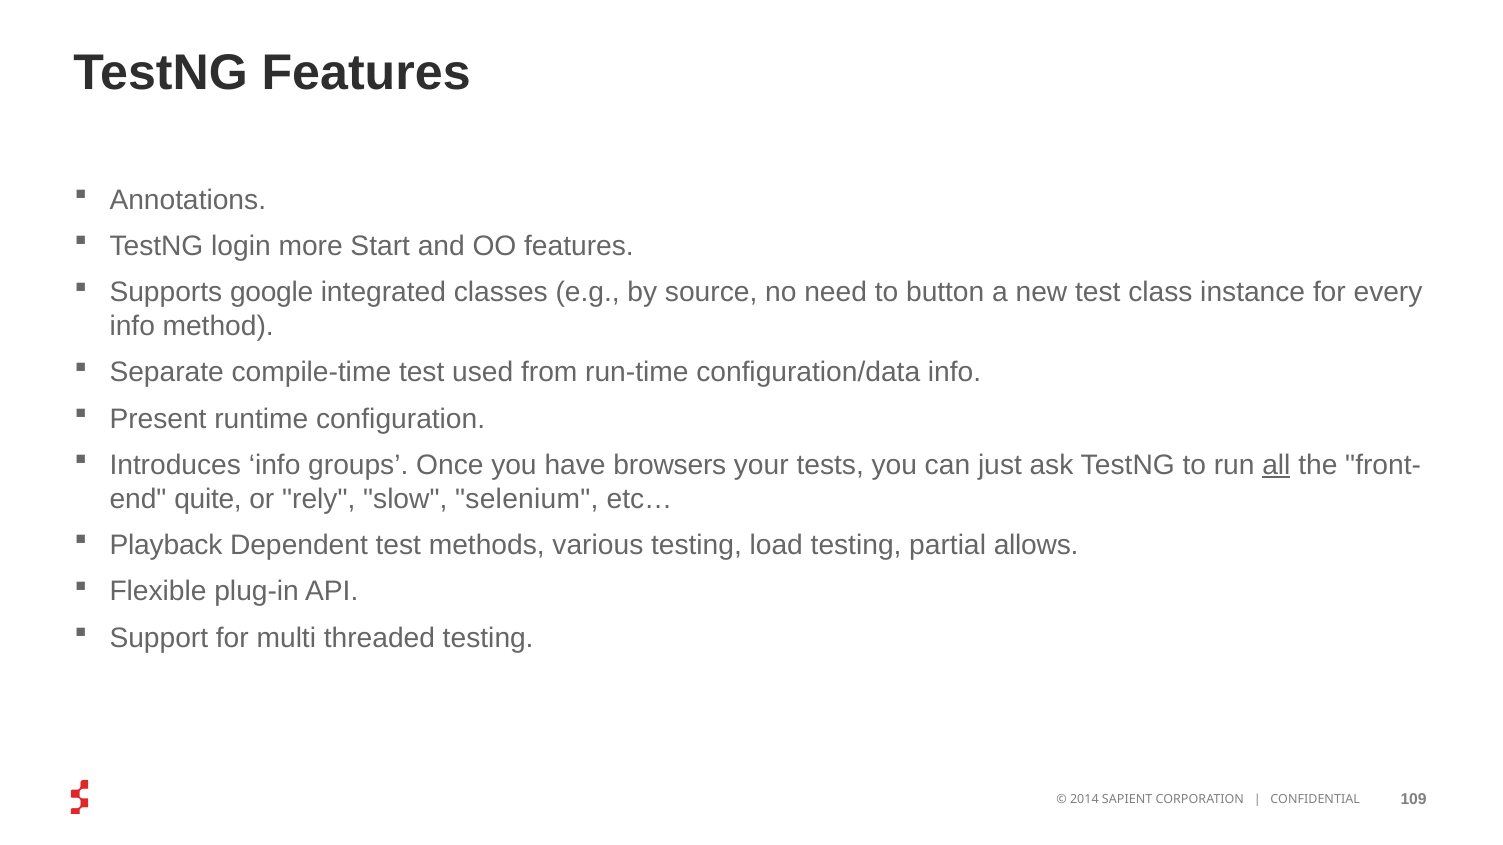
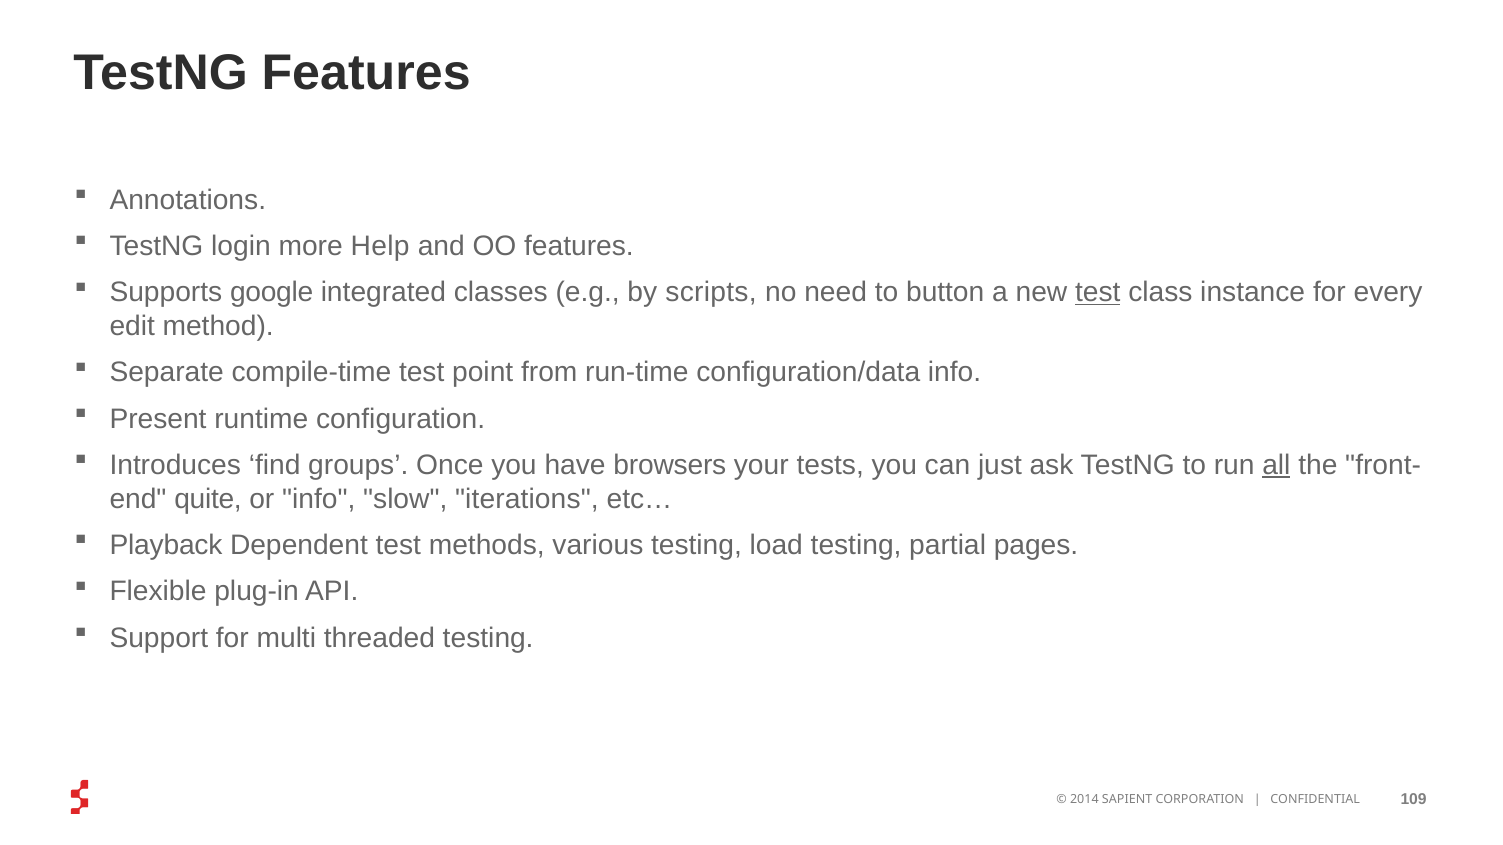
Start: Start -> Help
source: source -> scripts
test at (1098, 293) underline: none -> present
info at (132, 326): info -> edit
used: used -> point
Introduces info: info -> find
or rely: rely -> info
selenium: selenium -> iterations
allows: allows -> pages
